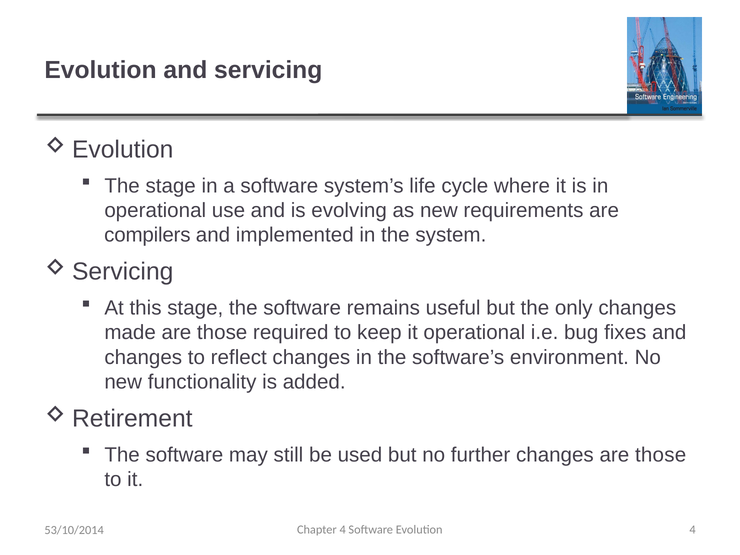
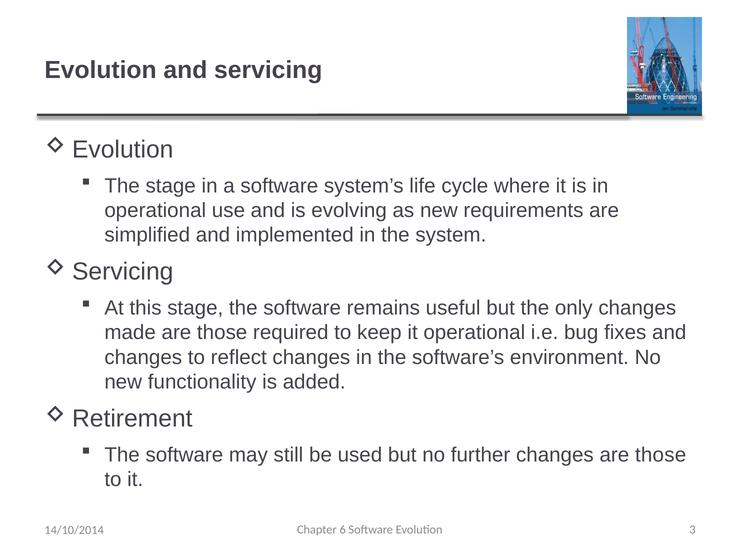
compilers: compilers -> simplified
Chapter 4: 4 -> 6
Evolution 4: 4 -> 3
53/10/2014: 53/10/2014 -> 14/10/2014
